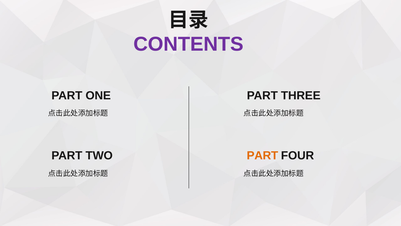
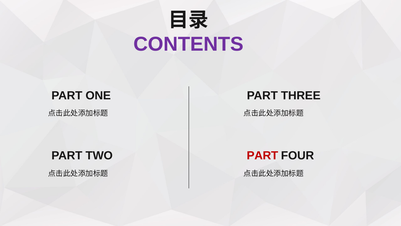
PART at (262, 155) colour: orange -> red
